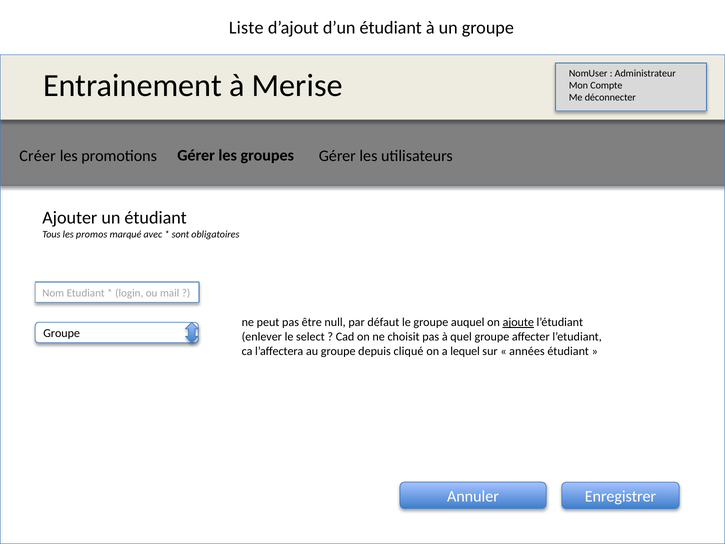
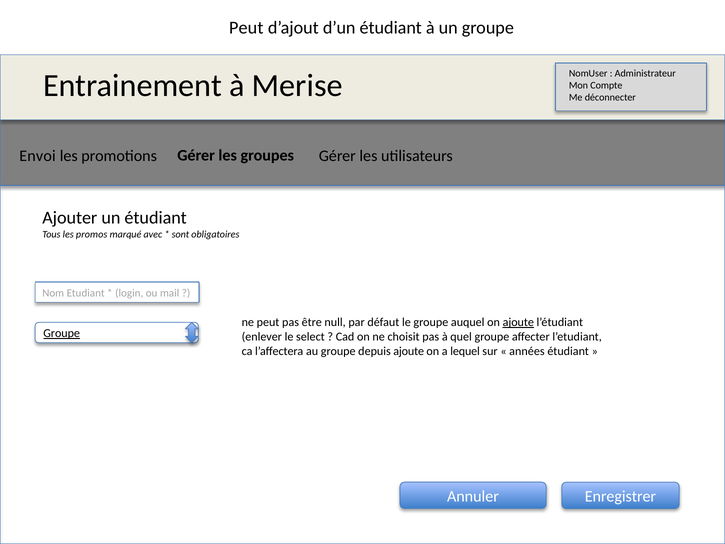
Liste at (246, 28): Liste -> Peut
Créer: Créer -> Envoi
Groupe at (62, 333) underline: none -> present
depuis cliqué: cliqué -> ajoute
